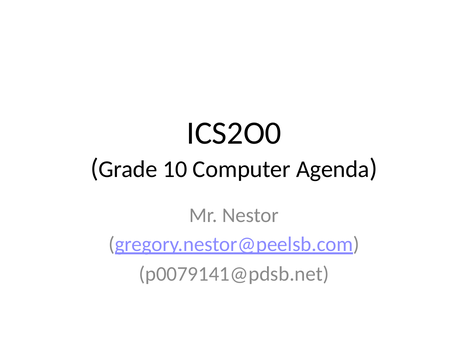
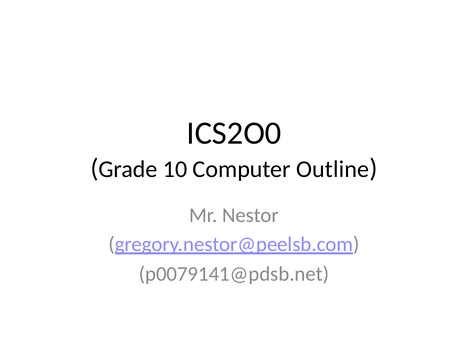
Agenda: Agenda -> Outline
